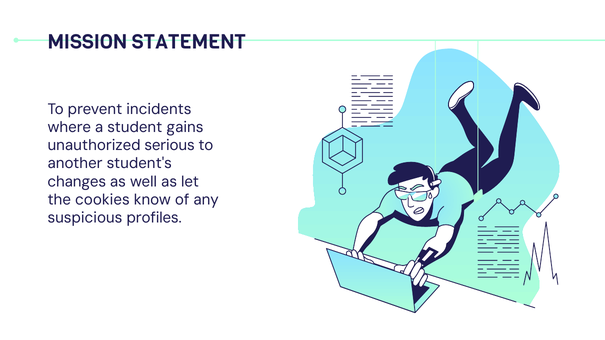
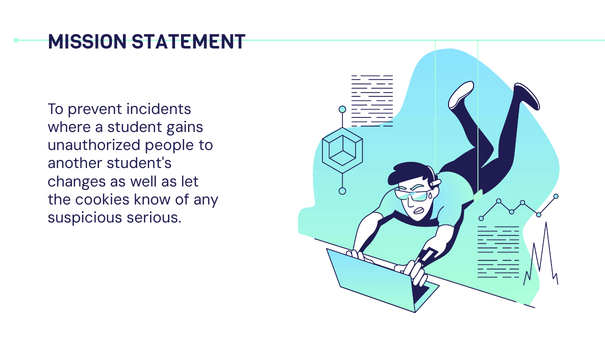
serious: serious -> people
profiles: profiles -> serious
